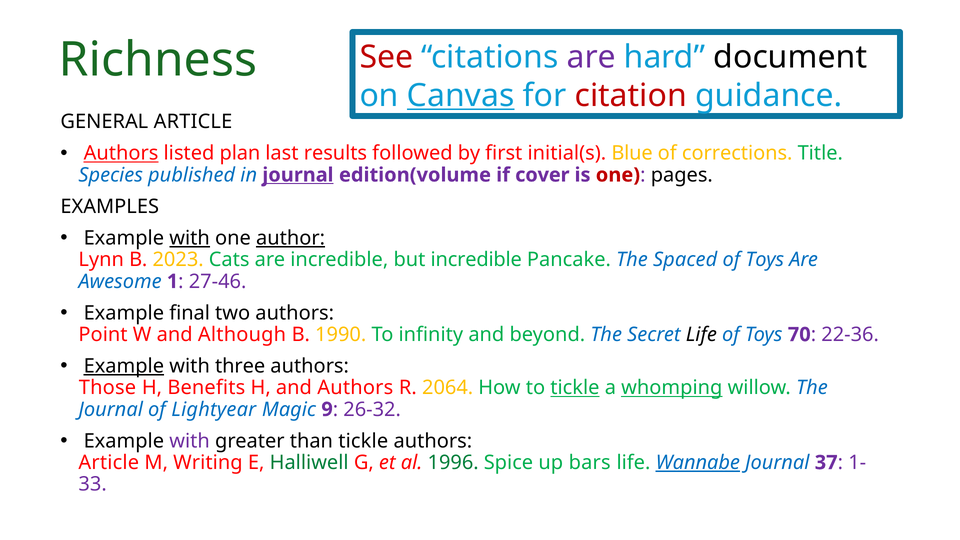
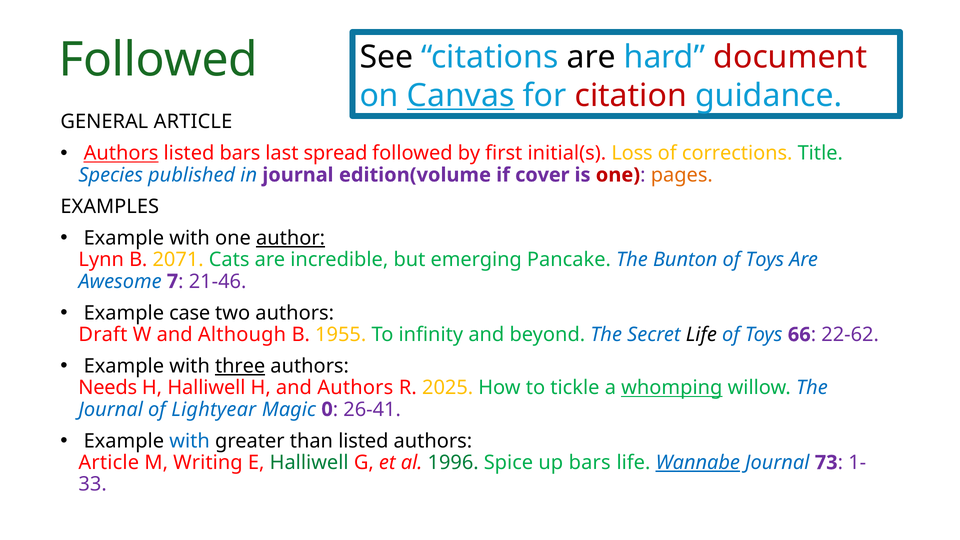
Richness at (158, 60): Richness -> Followed
See colour: red -> black
are at (591, 57) colour: purple -> black
document colour: black -> red
listed plan: plan -> bars
results: results -> spread
Blue: Blue -> Loss
journal at (298, 175) underline: present -> none
pages colour: black -> orange
with at (190, 238) underline: present -> none
2023: 2023 -> 2071
but incredible: incredible -> emerging
Spaced: Spaced -> Bunton
1: 1 -> 7
27-46: 27-46 -> 21-46
final: final -> case
Point: Point -> Draft
1990: 1990 -> 1955
70: 70 -> 66
22-36: 22-36 -> 22-62
Example at (124, 366) underline: present -> none
three underline: none -> present
Those: Those -> Needs
H Benefits: Benefits -> Halliwell
2064: 2064 -> 2025
tickle at (575, 388) underline: present -> none
9: 9 -> 0
26-32: 26-32 -> 26-41
with at (190, 441) colour: purple -> blue
than tickle: tickle -> listed
37: 37 -> 73
